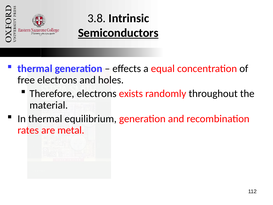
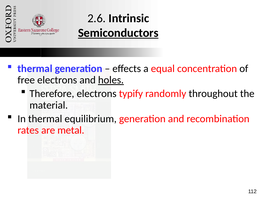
3.8: 3.8 -> 2.6
holes underline: none -> present
exists: exists -> typify
